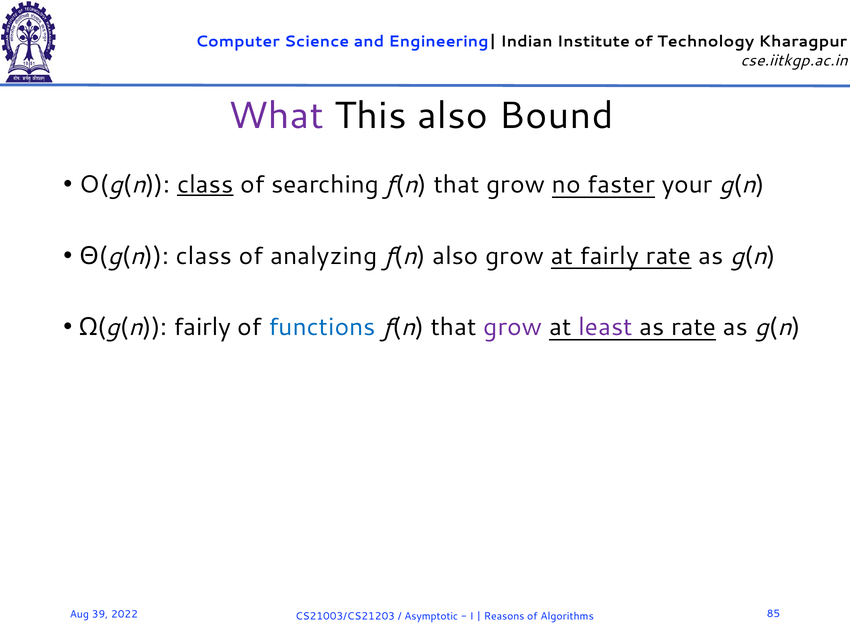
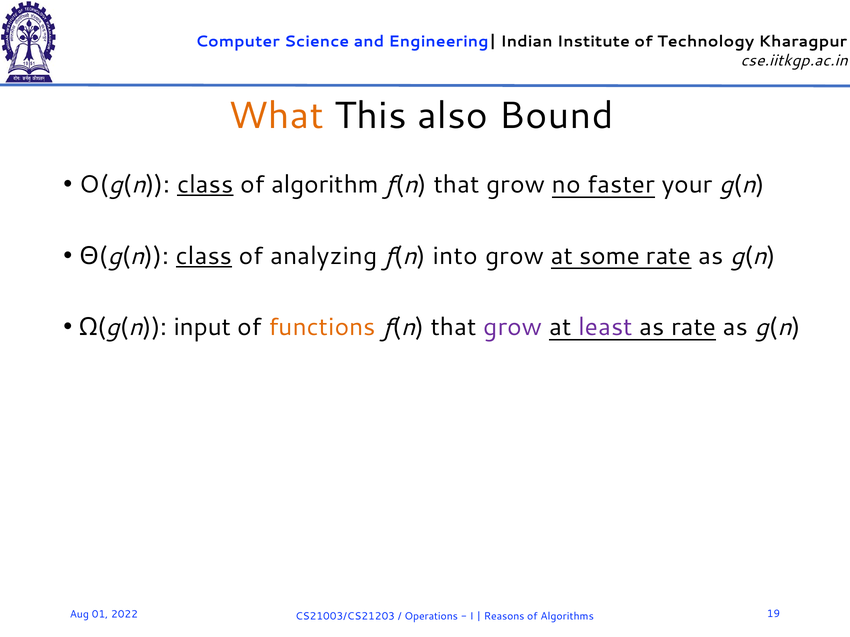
What colour: purple -> orange
searching: searching -> algorithm
class at (204, 256) underline: none -> present
f(n also: also -> into
at fairly: fairly -> some
Ω(g(n fairly: fairly -> input
functions colour: blue -> orange
39: 39 -> 01
85: 85 -> 19
Asymptotic: Asymptotic -> Operations
